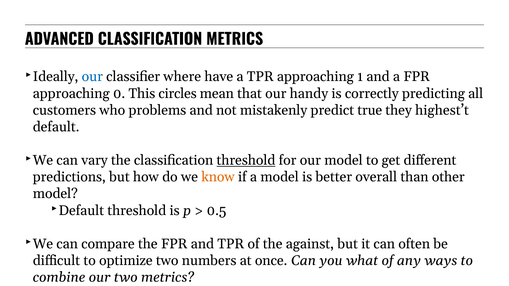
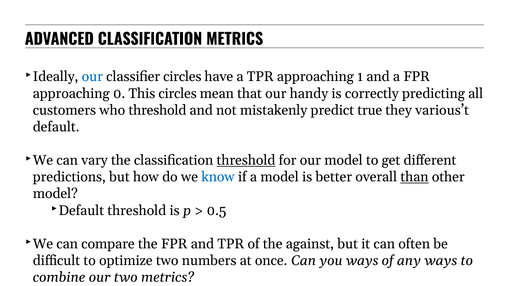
classifier where: where -> circles
who problems: problems -> threshold
highest’t: highest’t -> various’t
know colour: orange -> blue
than underline: none -> present
you what: what -> ways
